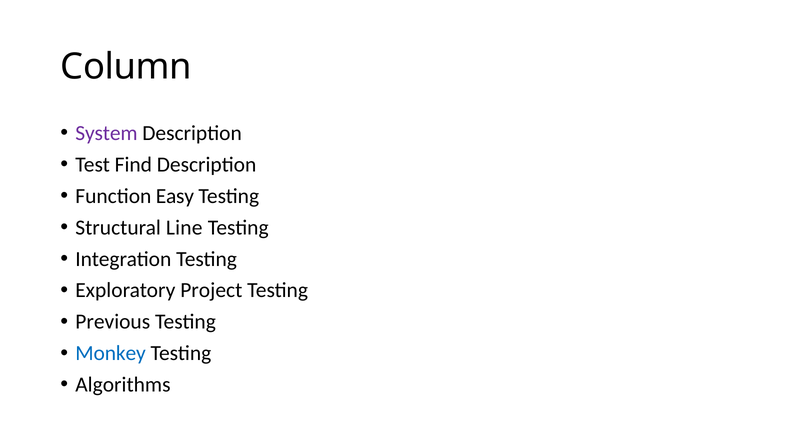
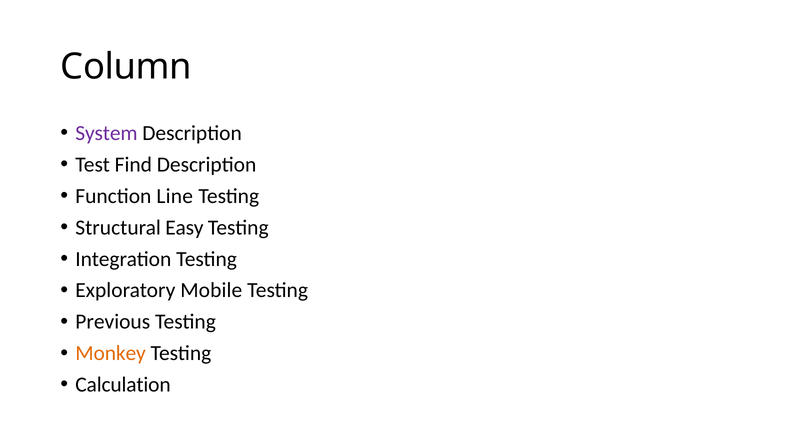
Easy: Easy -> Line
Line: Line -> Easy
Project: Project -> Mobile
Monkey colour: blue -> orange
Algorithms: Algorithms -> Calculation
